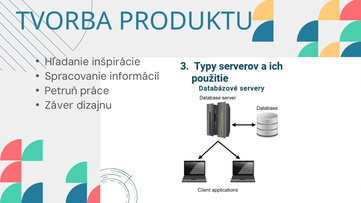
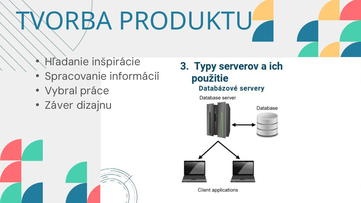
Petruň: Petruň -> Vybral
